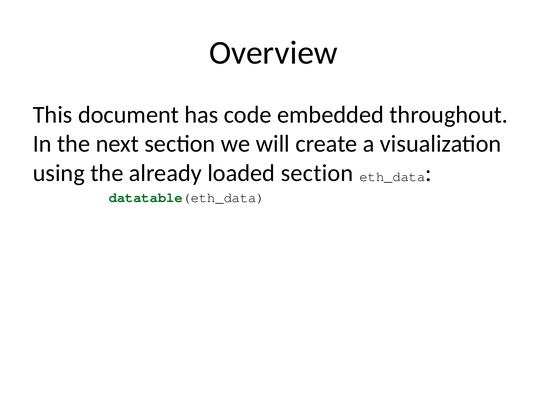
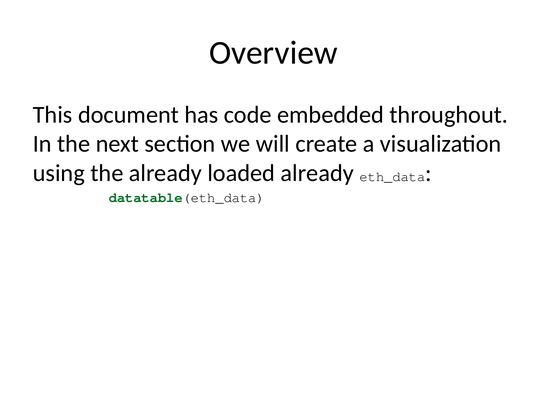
loaded section: section -> already
